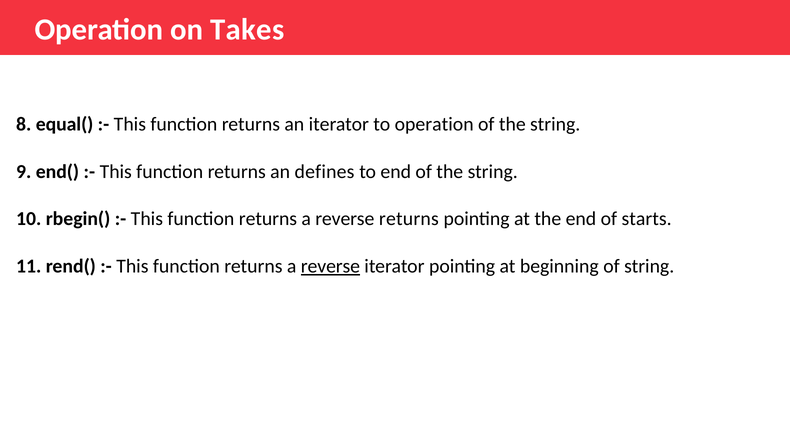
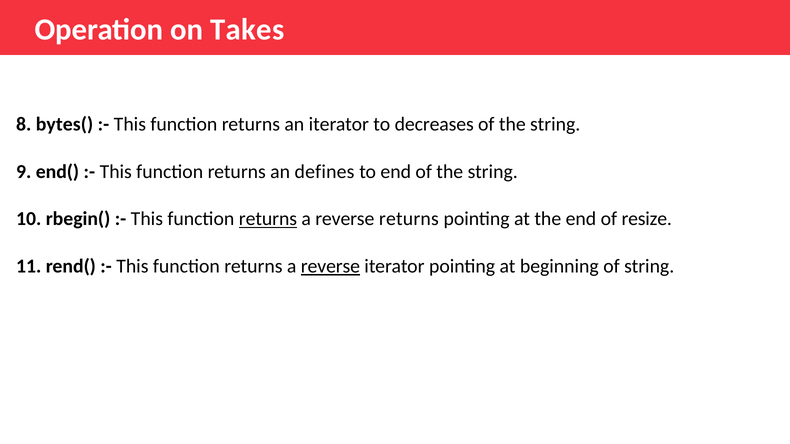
equal(: equal( -> bytes(
to operation: operation -> decreases
returns at (268, 219) underline: none -> present
starts: starts -> resize
